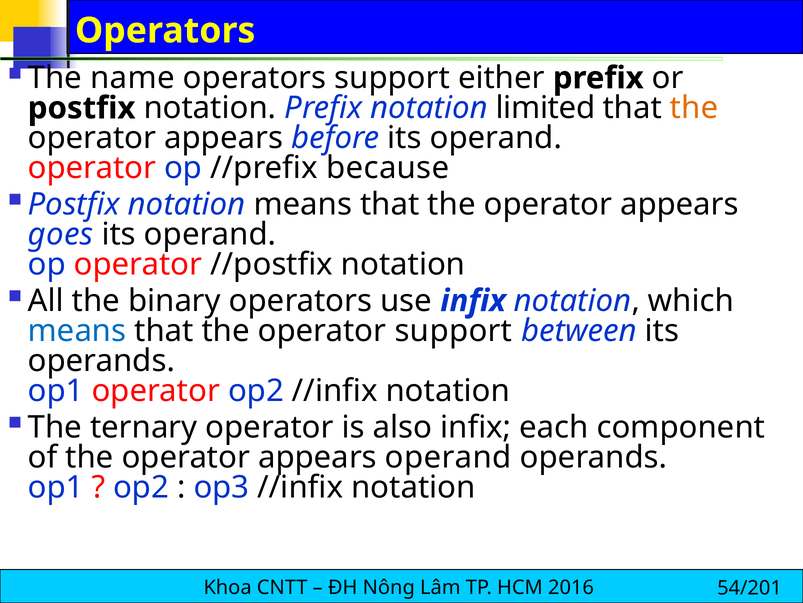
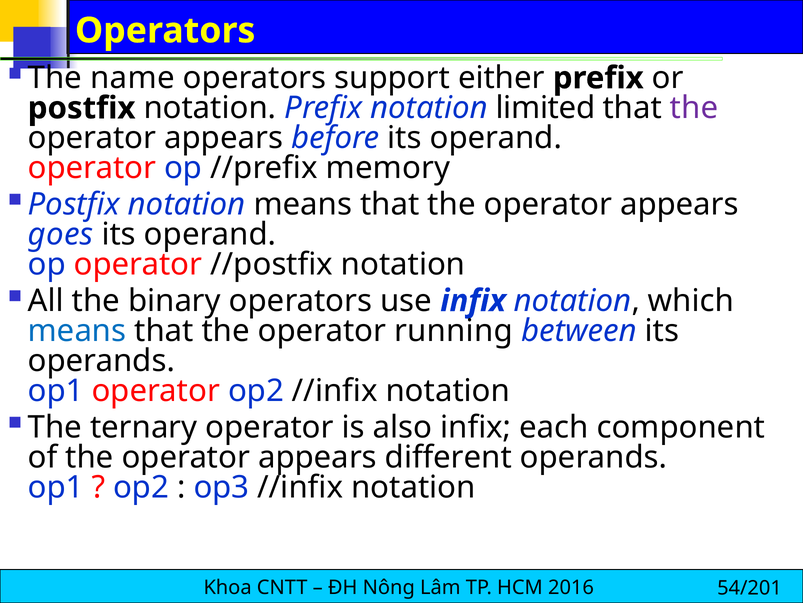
the at (694, 108) colour: orange -> purple
because: because -> memory
operator support: support -> running
appears operand: operand -> different
